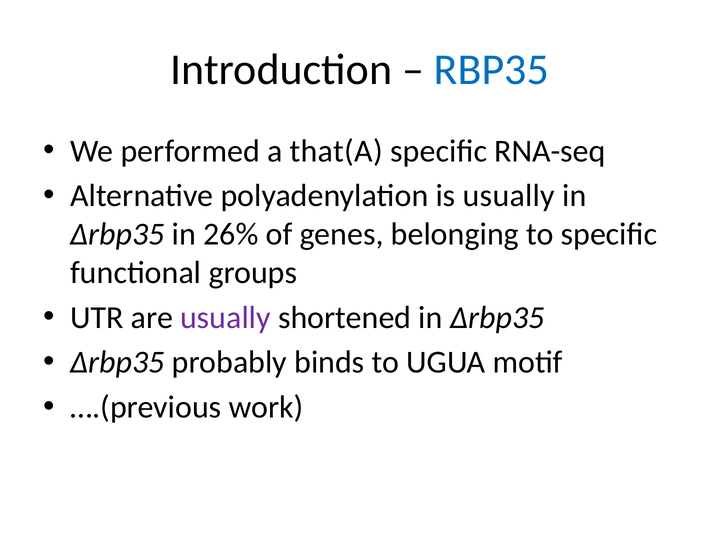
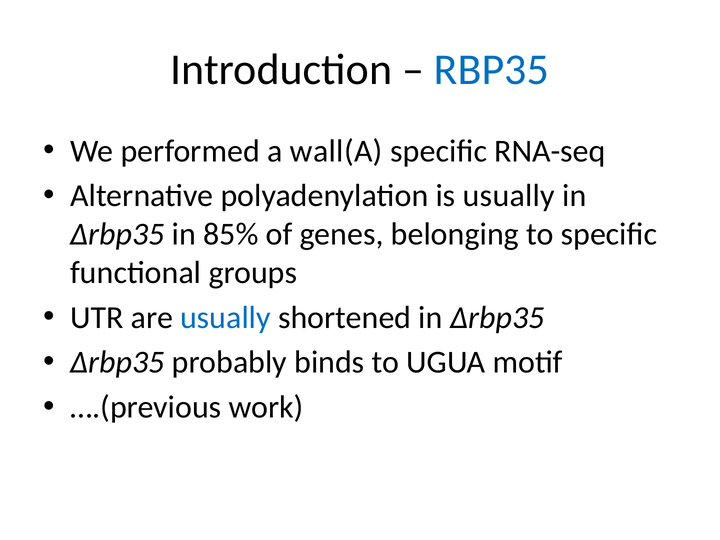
that(A: that(A -> wall(A
26%: 26% -> 85%
usually at (225, 317) colour: purple -> blue
